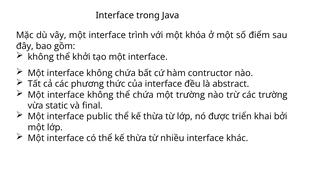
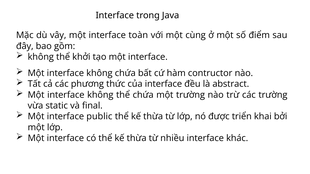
trình: trình -> toàn
khóa: khóa -> cùng
